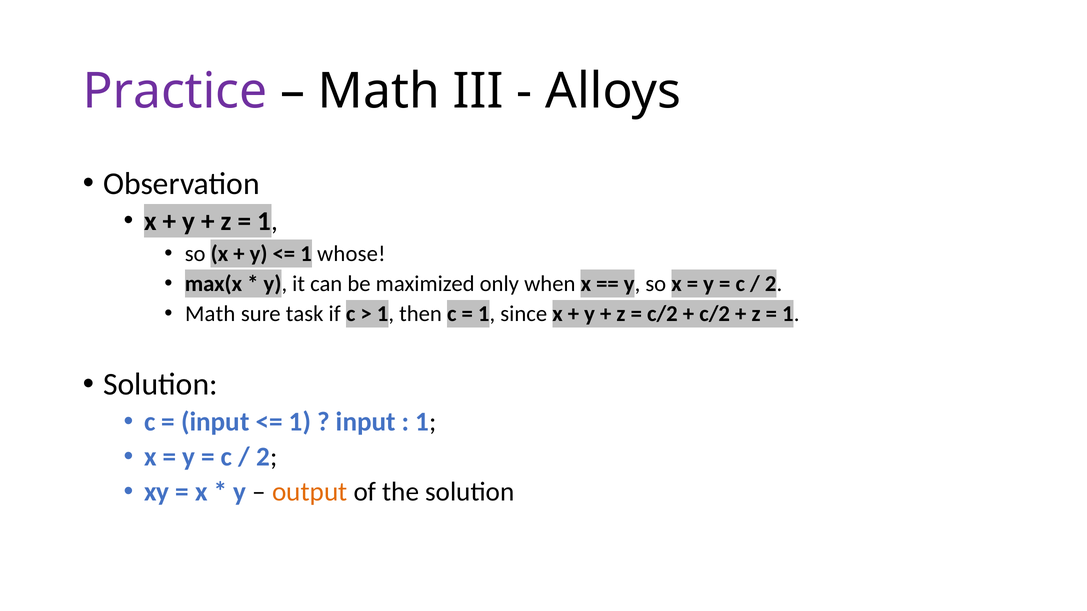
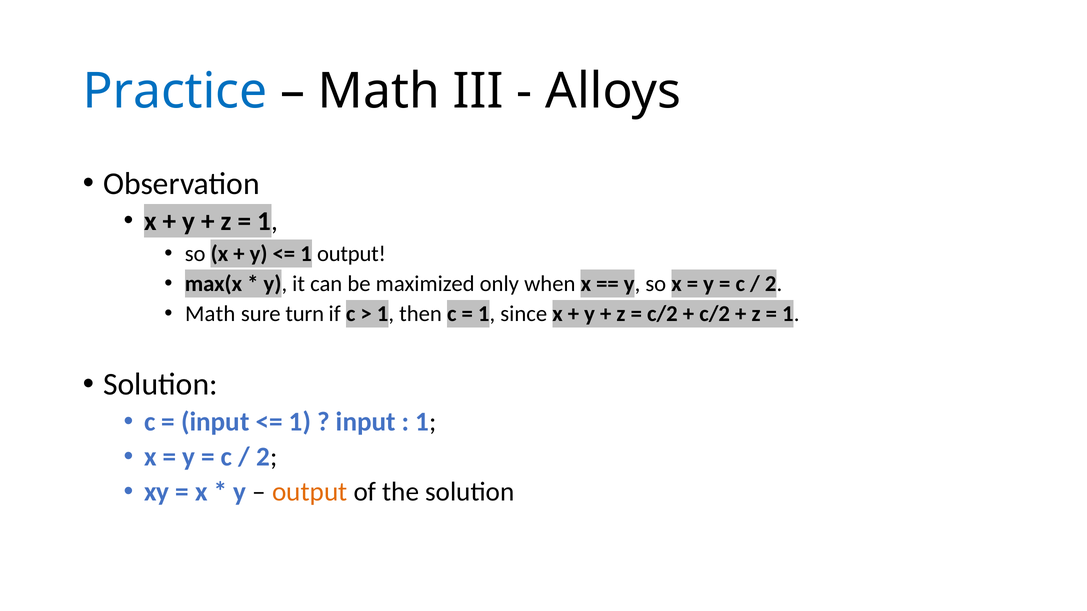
Practice colour: purple -> blue
1 whose: whose -> output
task: task -> turn
